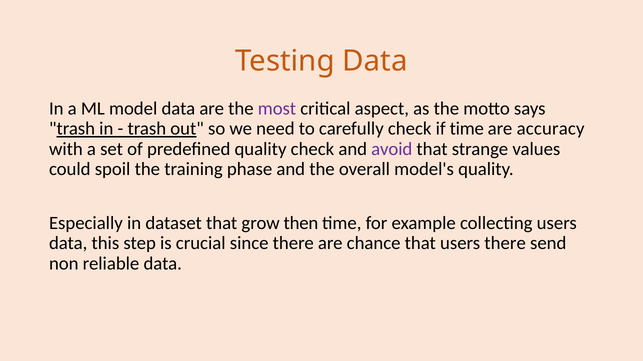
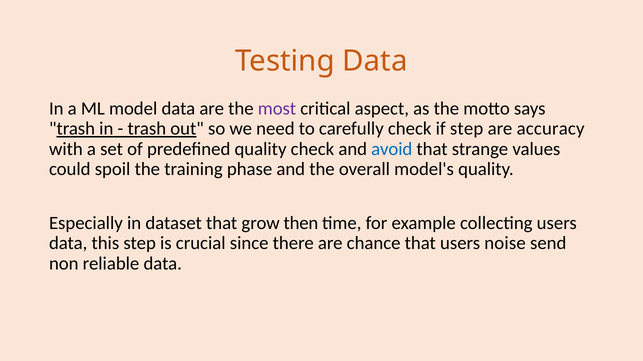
if time: time -> step
avoid colour: purple -> blue
users there: there -> noise
